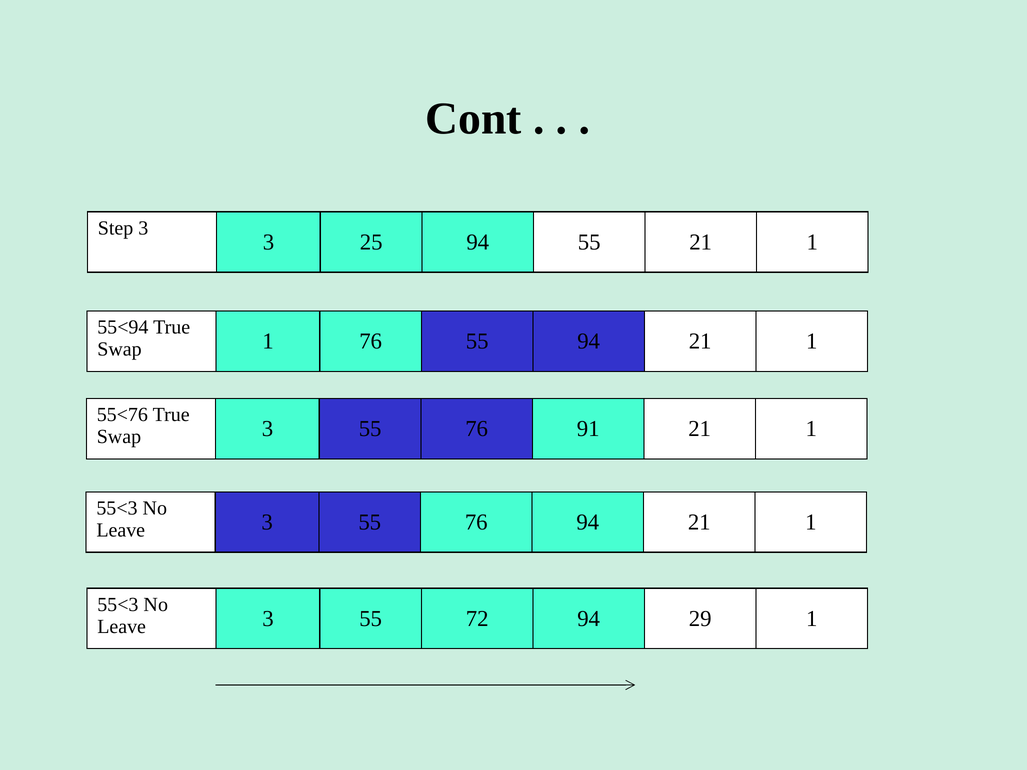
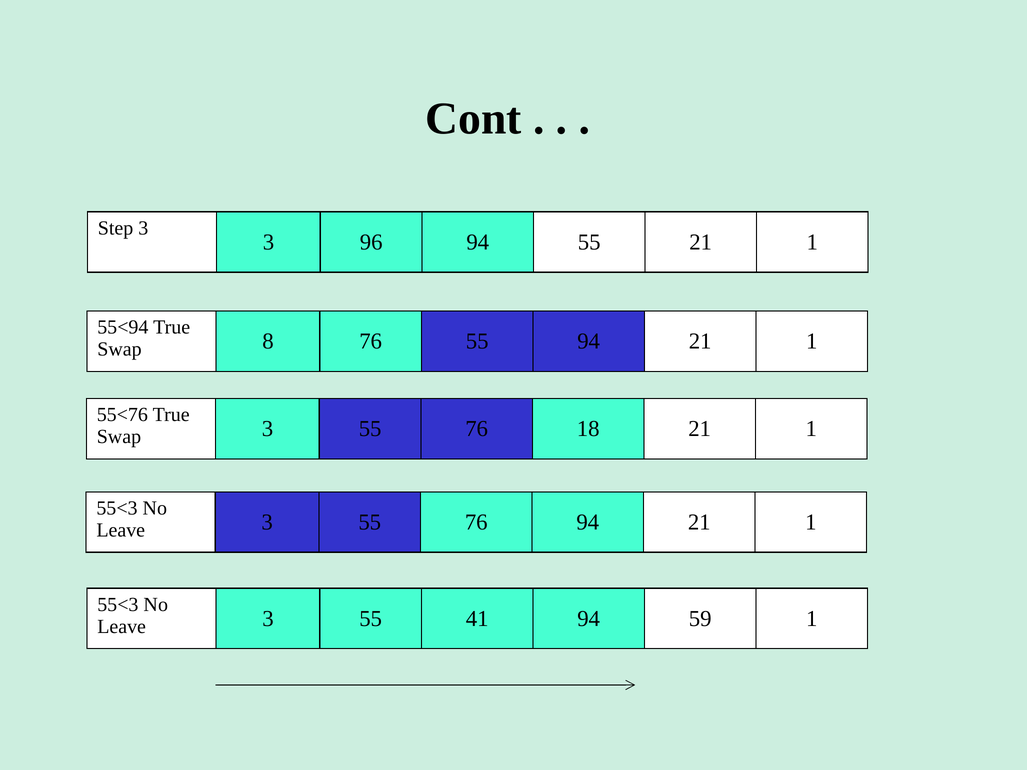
25: 25 -> 96
Swap 1: 1 -> 8
91: 91 -> 18
72: 72 -> 41
29: 29 -> 59
